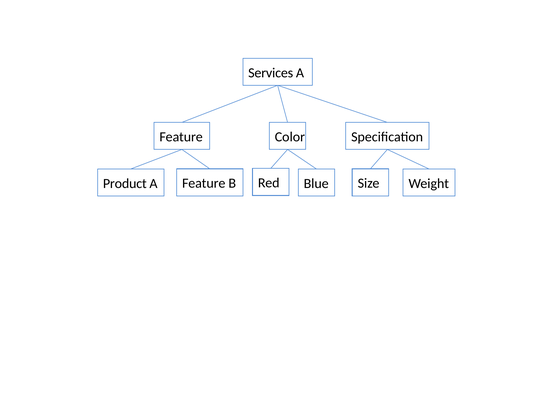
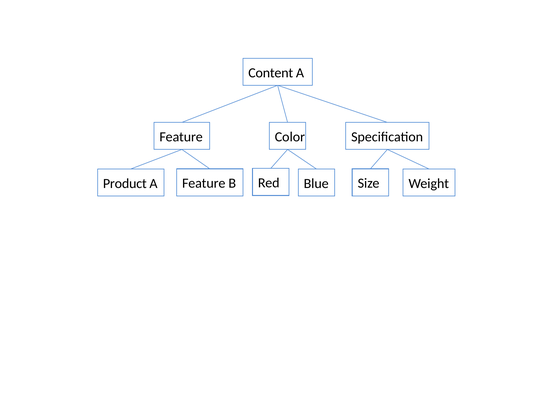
Services: Services -> Content
